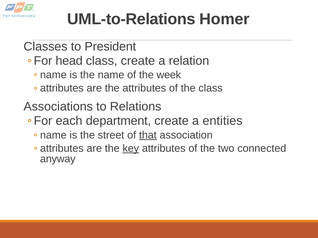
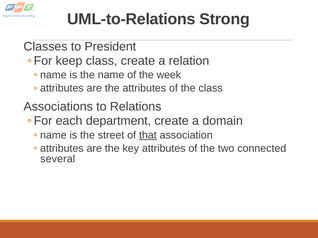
Homer: Homer -> Strong
head: head -> keep
entities: entities -> domain
key underline: present -> none
anyway: anyway -> several
